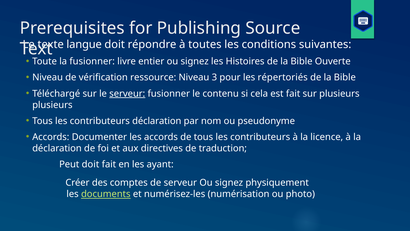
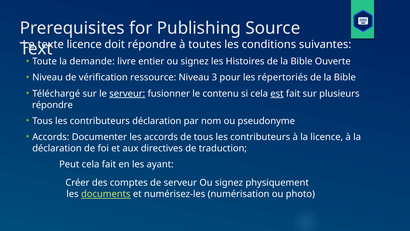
langue at (84, 44): langue -> licence
la fusionner: fusionner -> demande
est underline: none -> present
plusieurs at (52, 105): plusieurs -> répondre
Peut doit: doit -> cela
